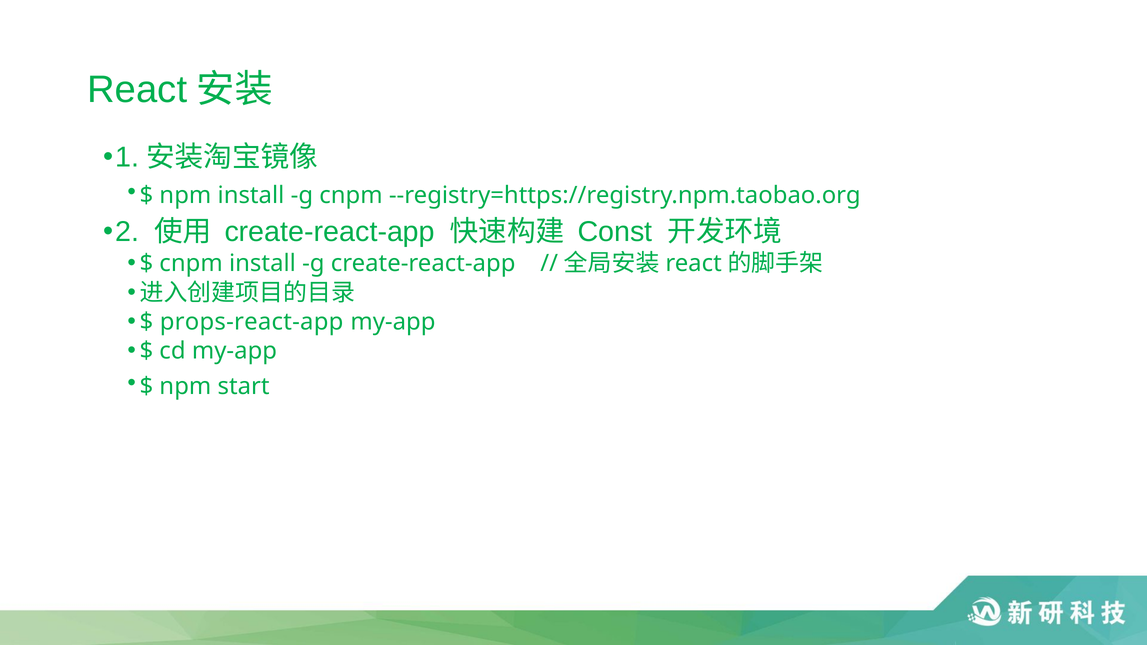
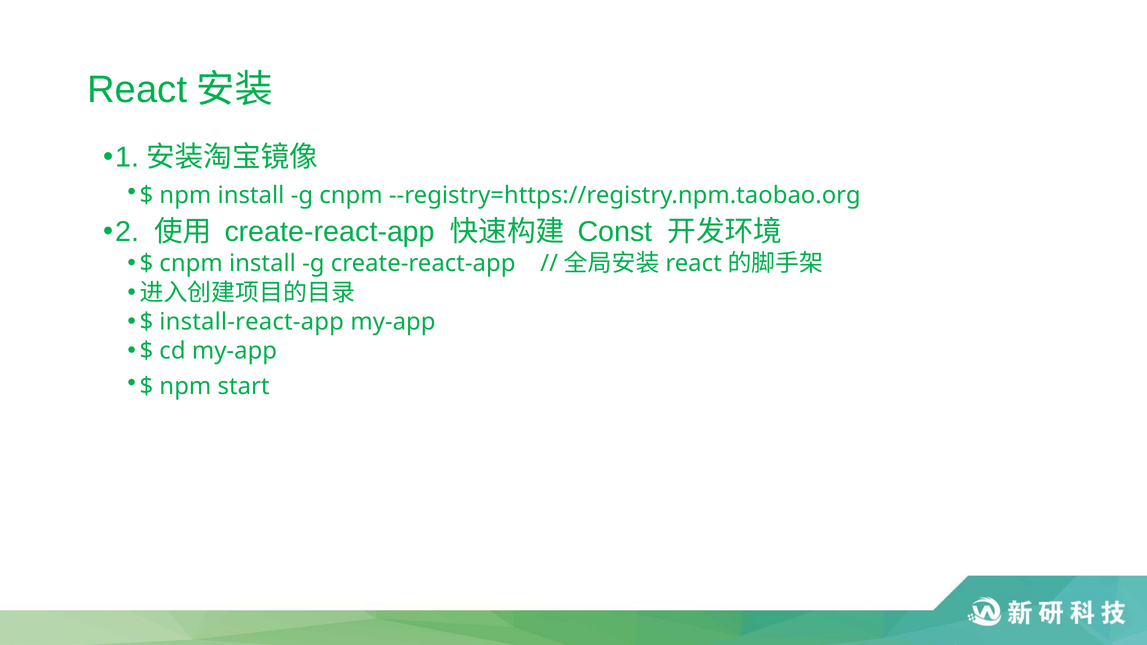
props-react-app: props-react-app -> install-react-app
